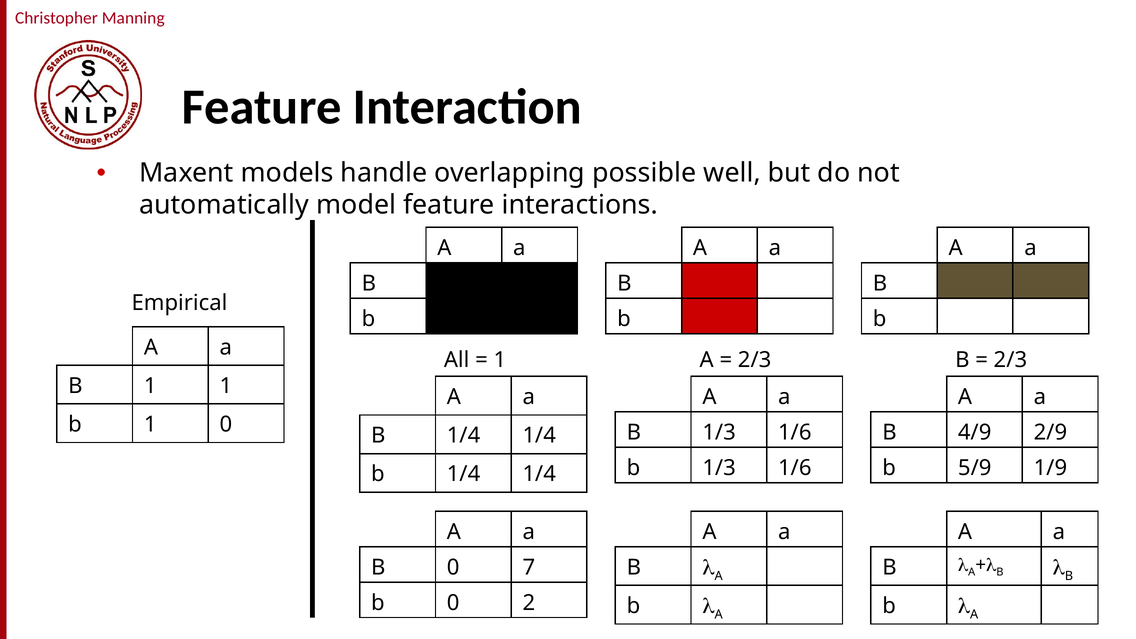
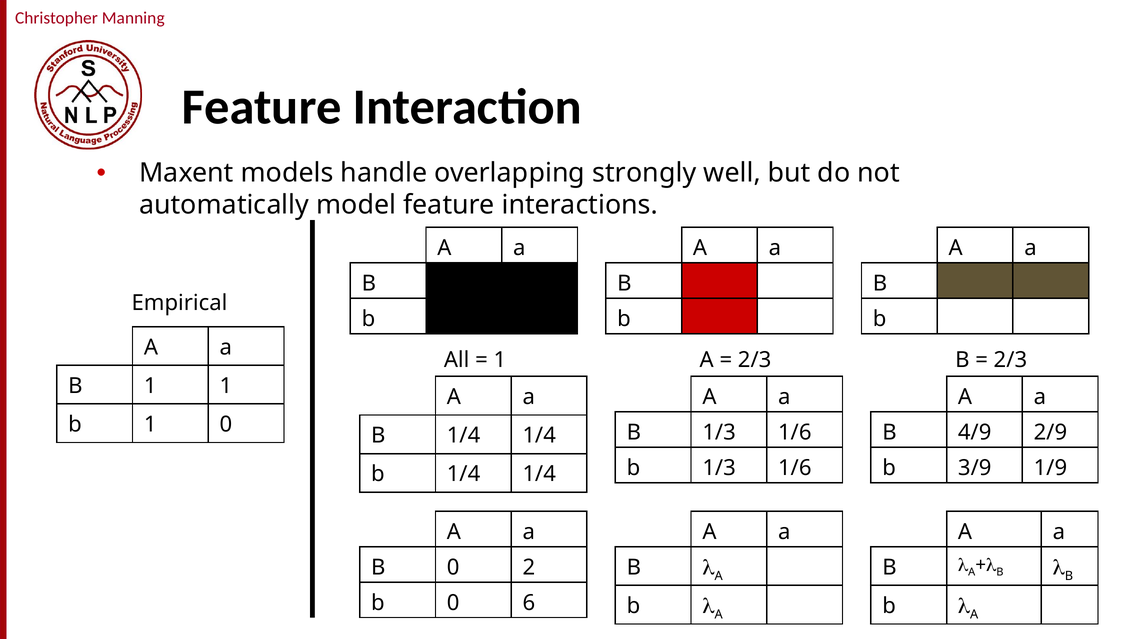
possible: possible -> strongly
5/9: 5/9 -> 3/9
7: 7 -> 2
2: 2 -> 6
